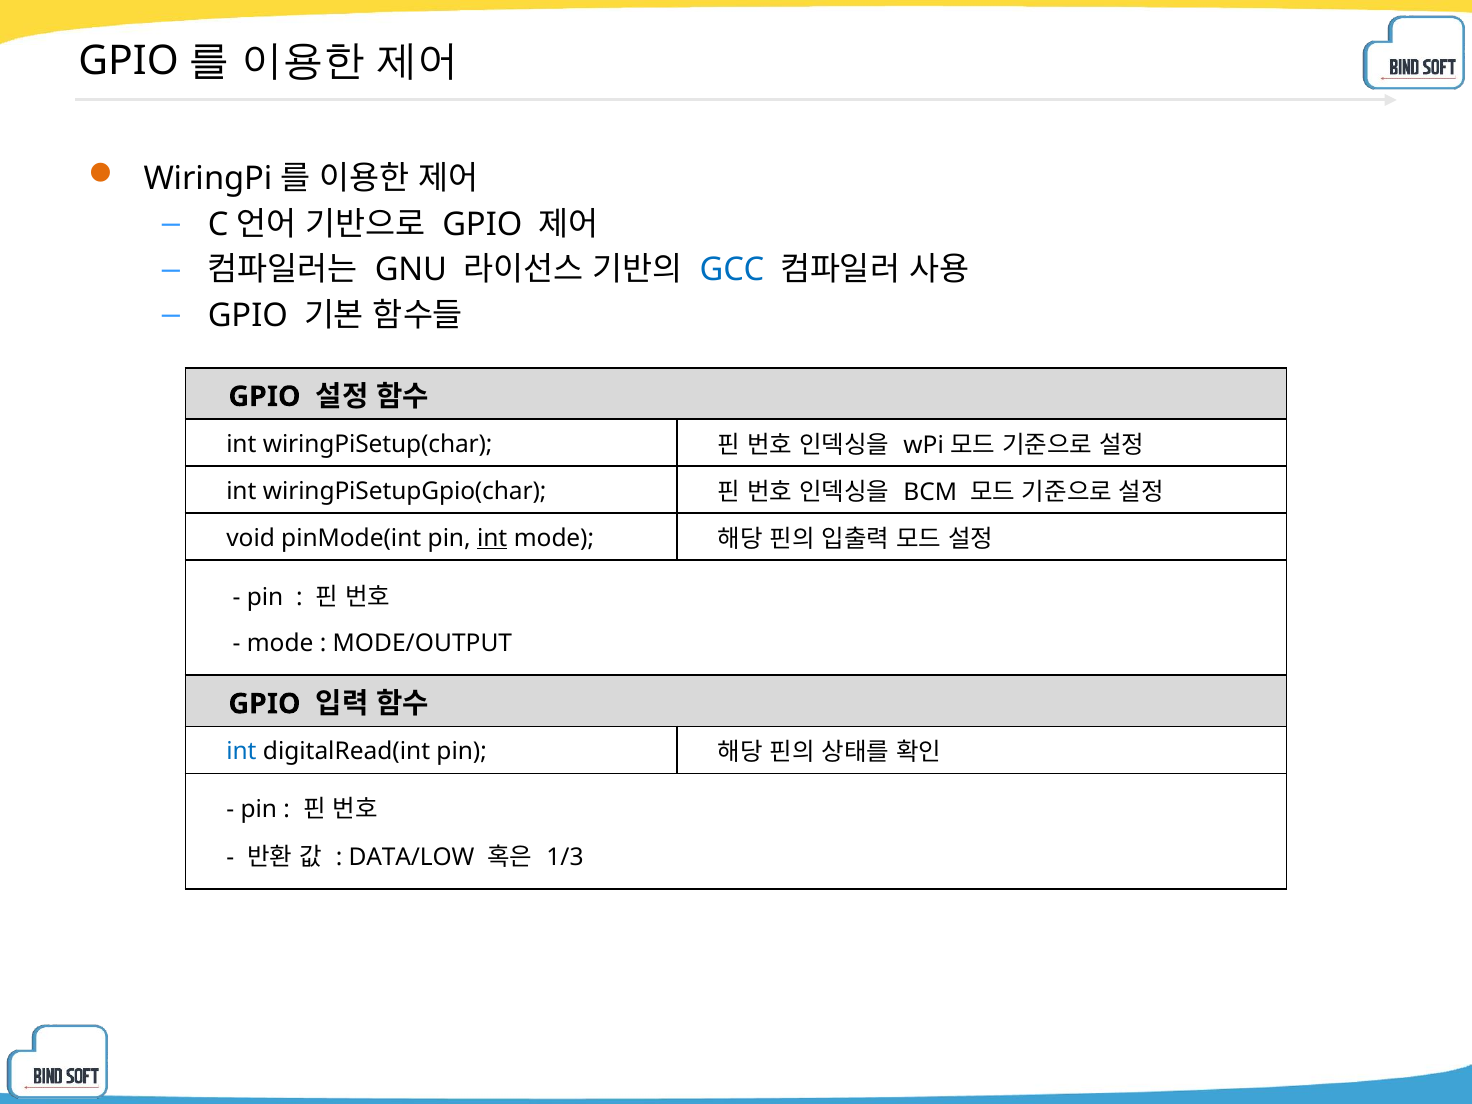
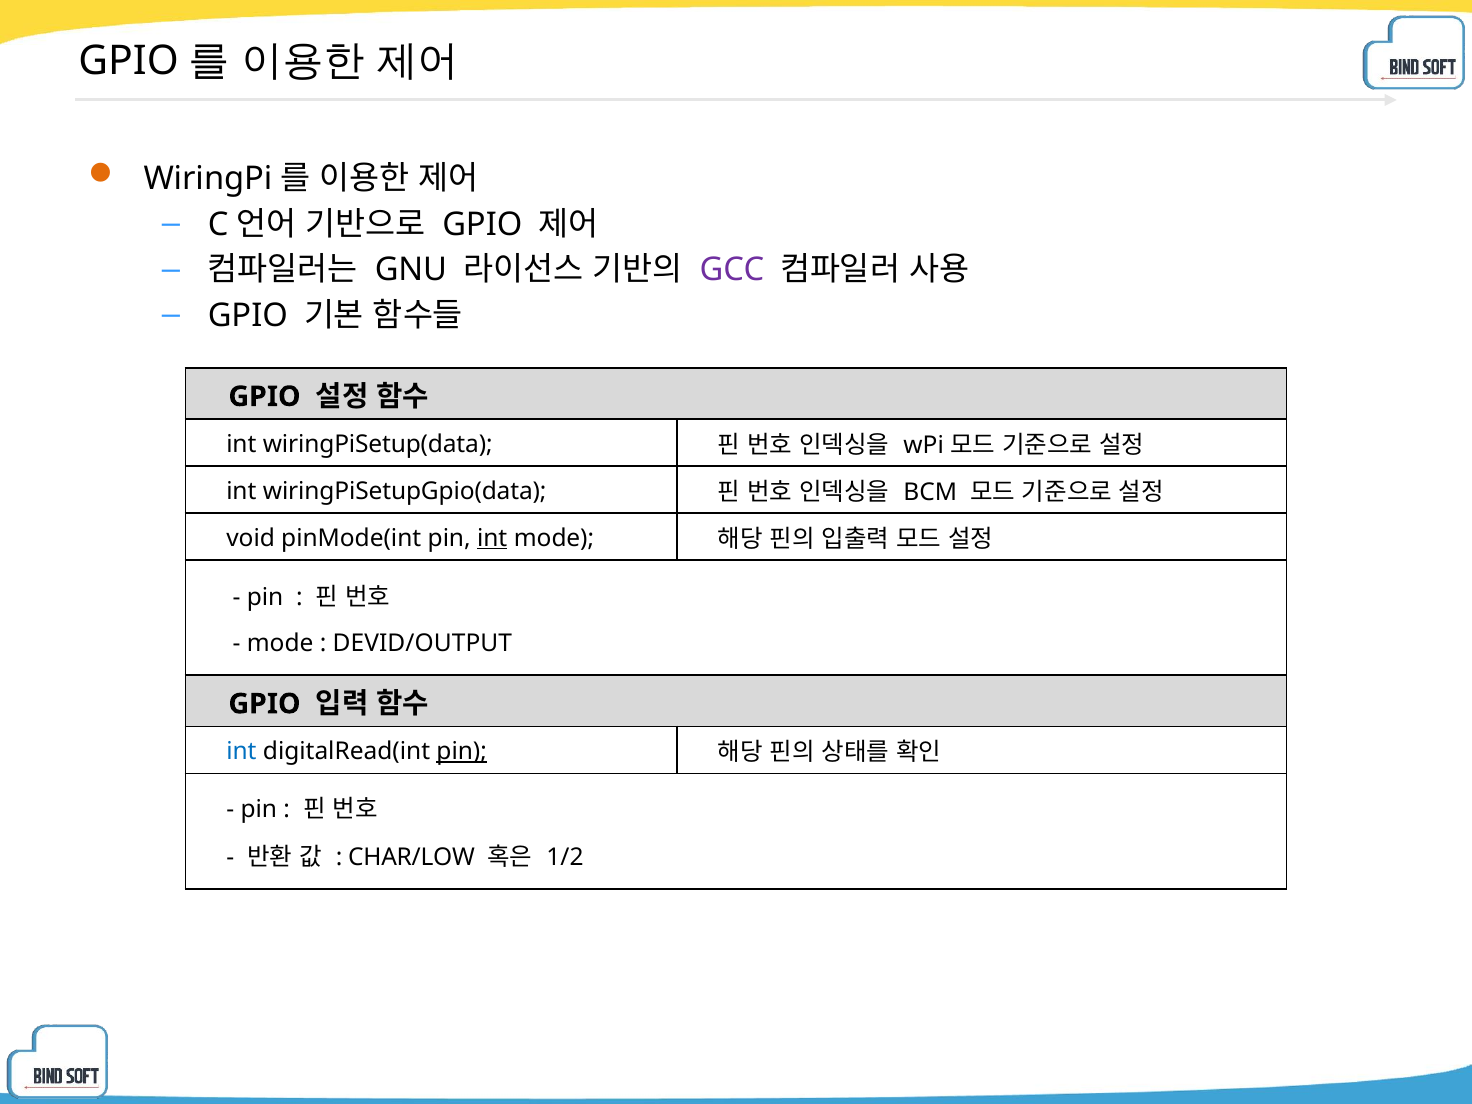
GCC colour: blue -> purple
wiringPiSetup(char: wiringPiSetup(char -> wiringPiSetup(data
wiringPiSetupGpio(char: wiringPiSetupGpio(char -> wiringPiSetupGpio(data
MODE/OUTPUT: MODE/OUTPUT -> DEVID/OUTPUT
pin at (462, 751) underline: none -> present
DATA/LOW: DATA/LOW -> CHAR/LOW
1/3: 1/3 -> 1/2
